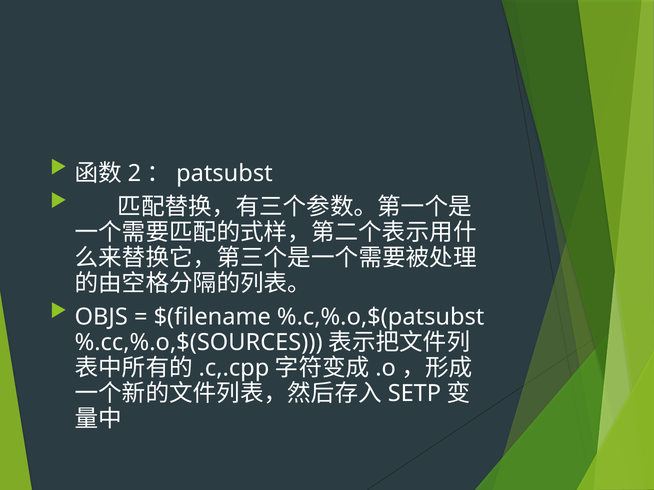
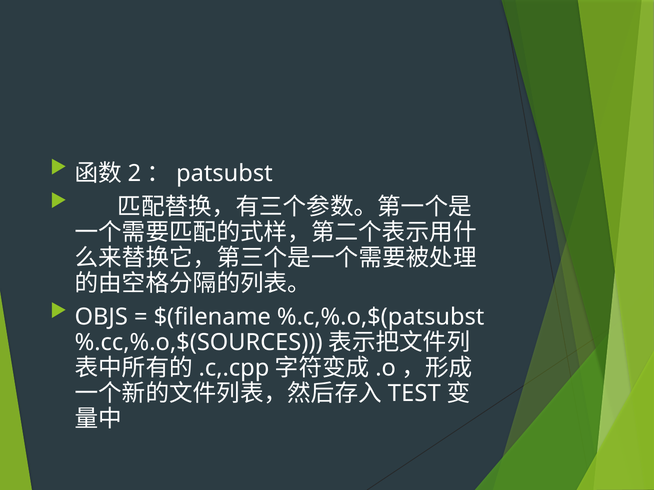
SETP: SETP -> TEST
